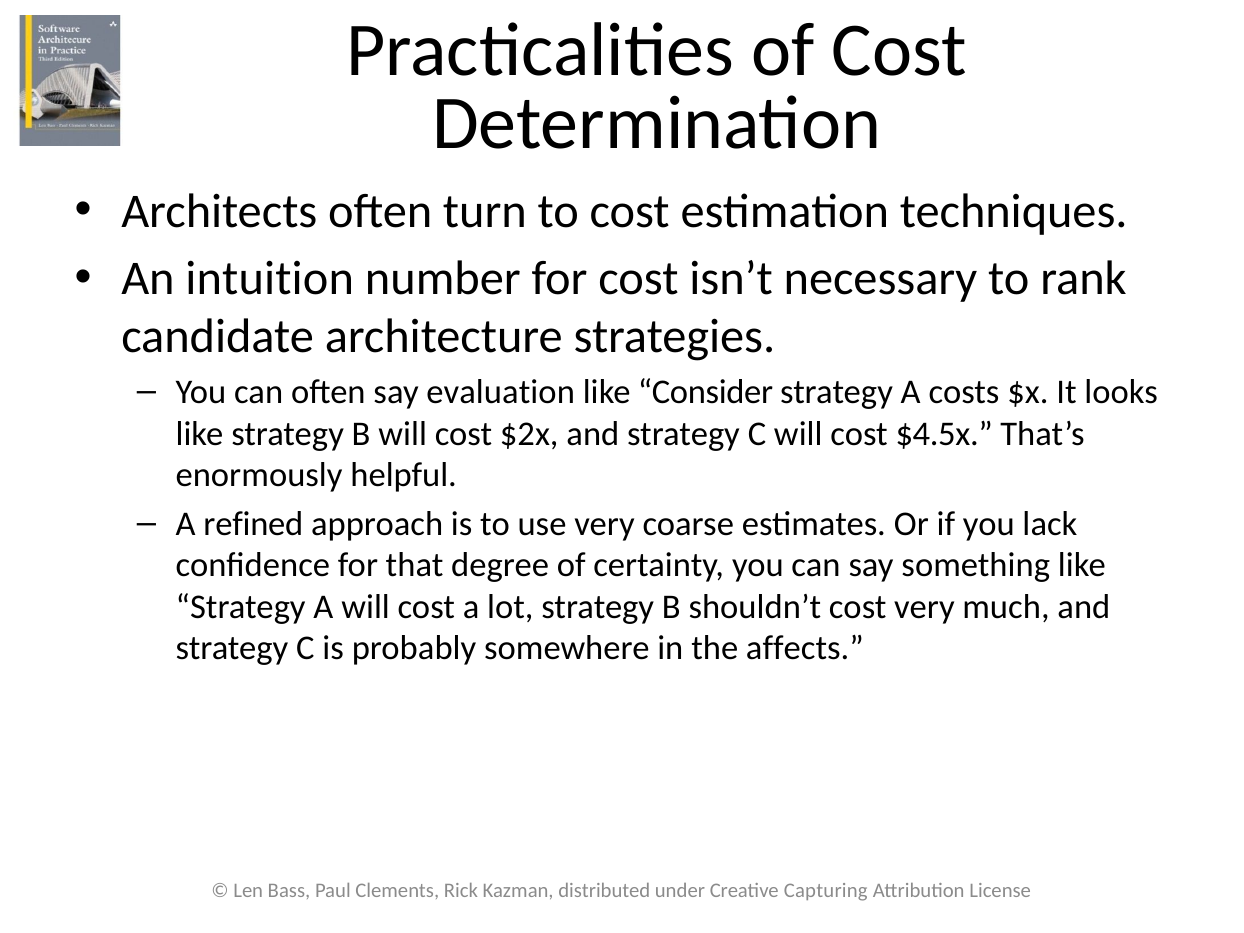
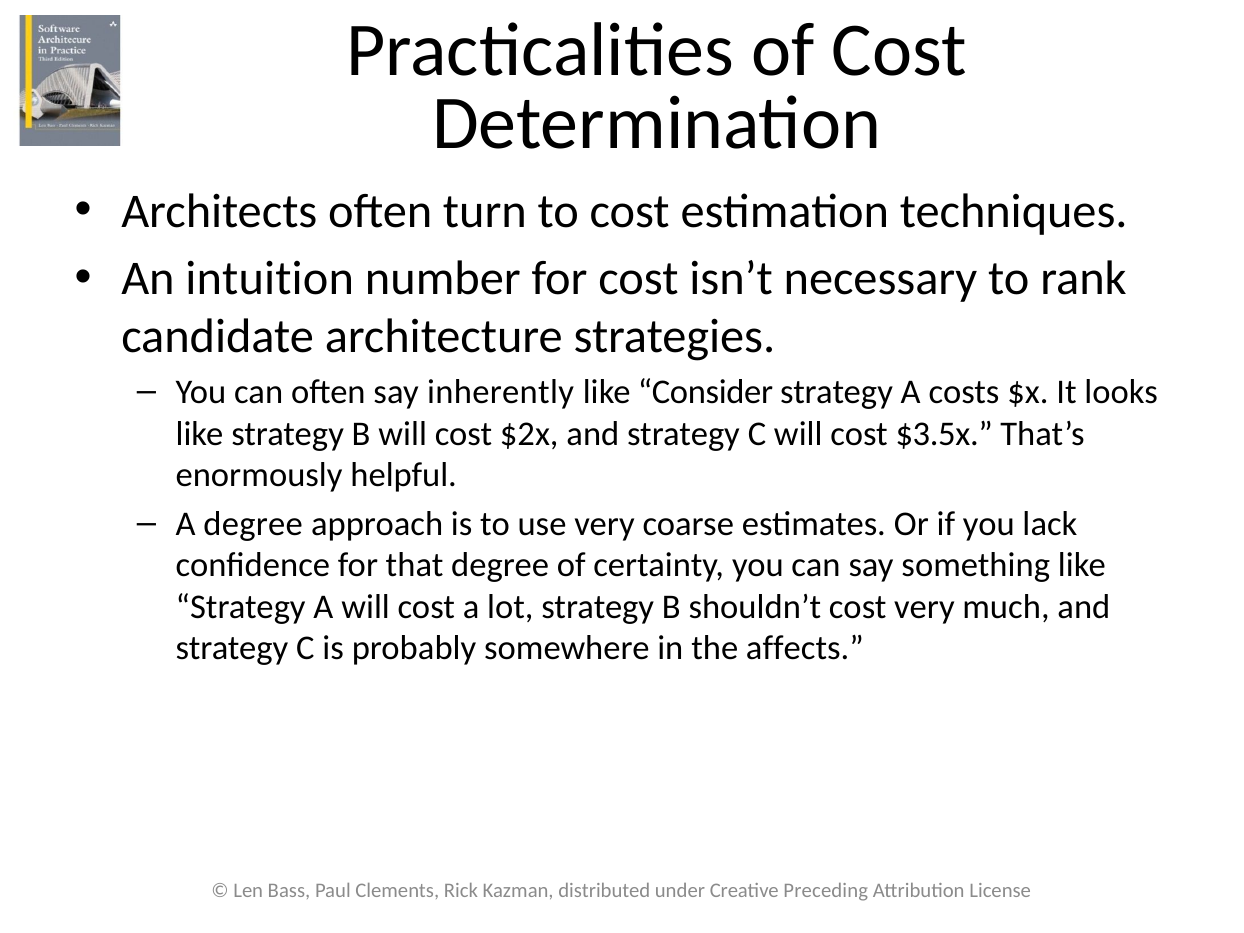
evaluation: evaluation -> inherently
$4.5x: $4.5x -> $3.5x
A refined: refined -> degree
Capturing: Capturing -> Preceding
